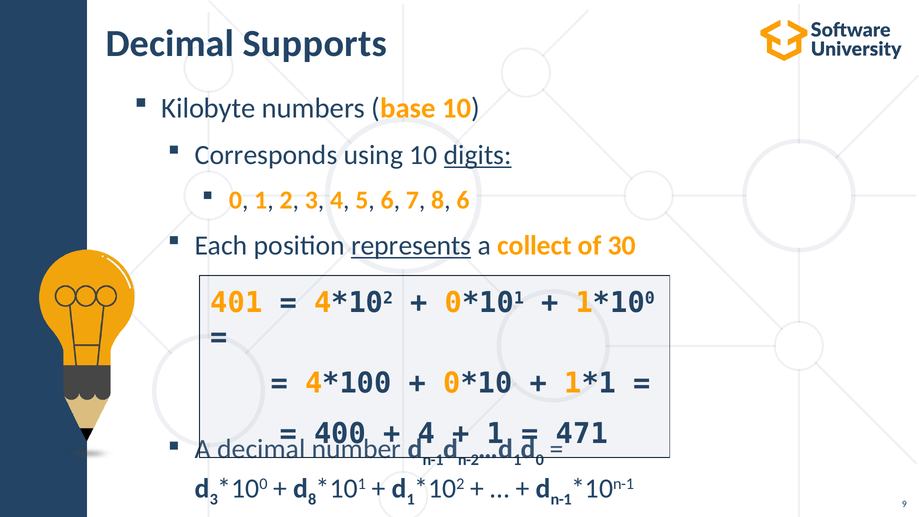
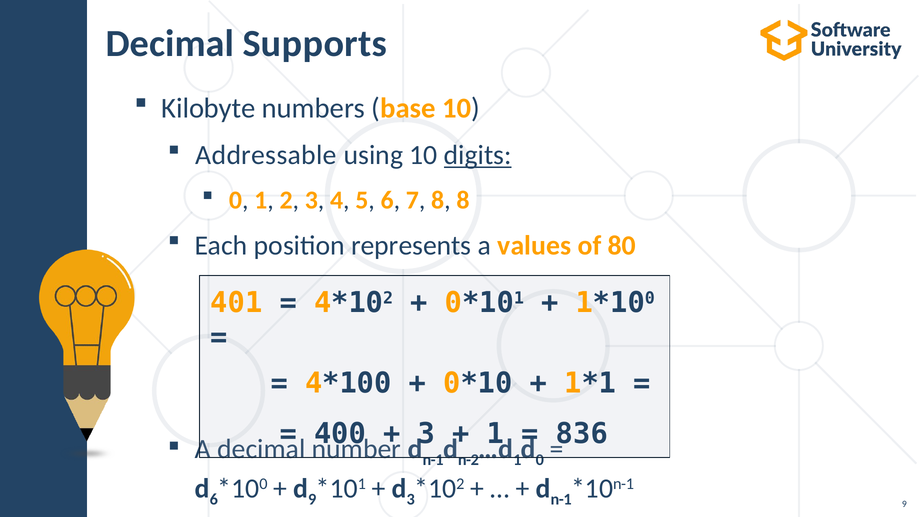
Corresponds: Corresponds -> Addressable
8 6: 6 -> 8
represents underline: present -> none
collect: collect -> values
30: 30 -> 80
4 at (426, 434): 4 -> 3
471: 471 -> 836
3 at (214, 499): 3 -> 6
8 at (312, 499): 8 -> 9
1 at (411, 499): 1 -> 3
